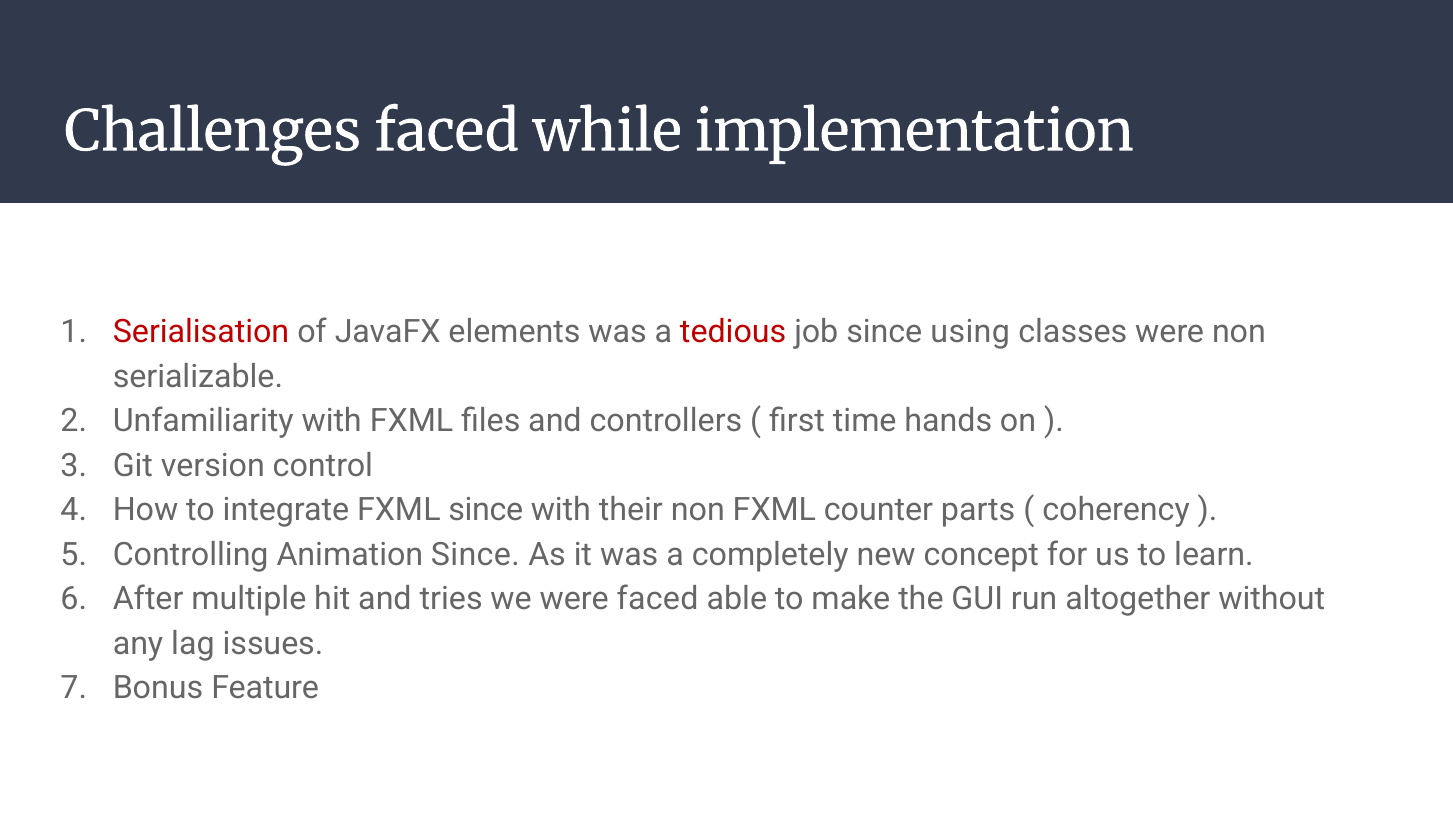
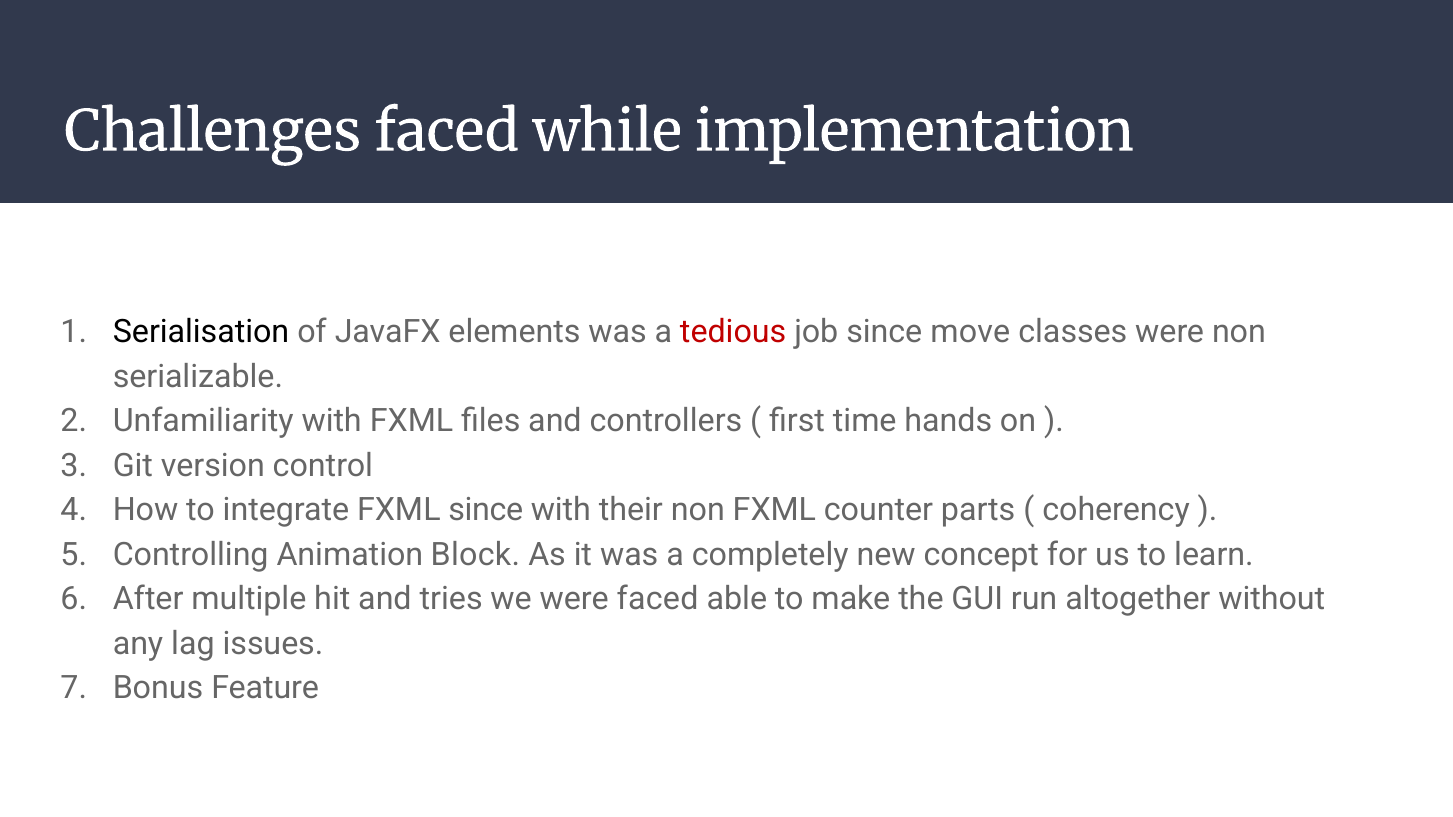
Serialisation colour: red -> black
using: using -> move
Animation Since: Since -> Block
